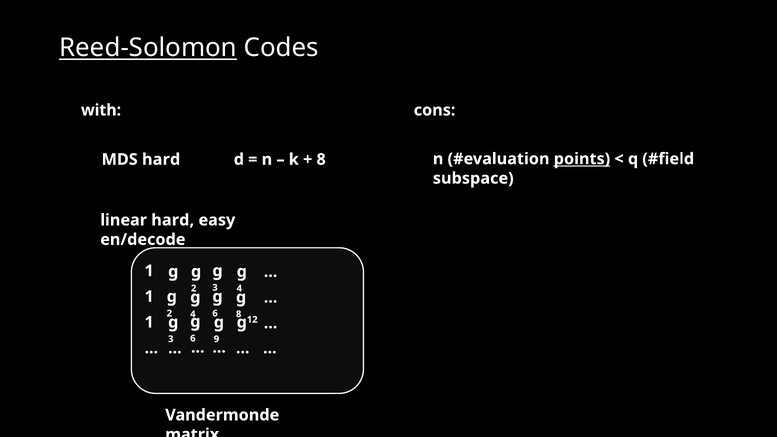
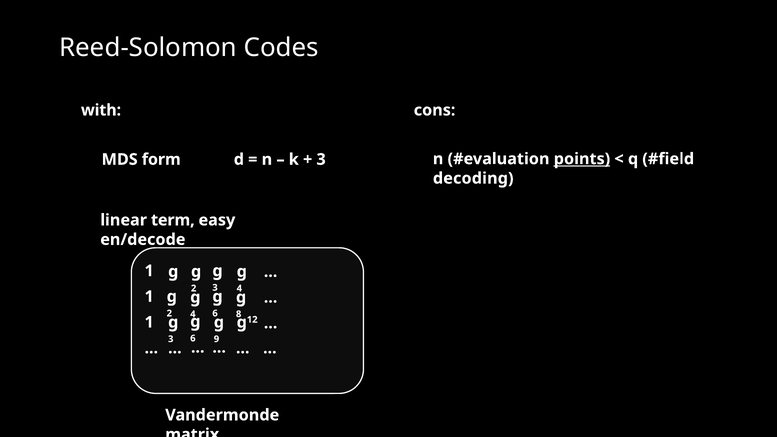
Reed-Solomon underline: present -> none
MDS hard: hard -> form
8 at (321, 159): 8 -> 3
subspace: subspace -> decoding
linear hard: hard -> term
